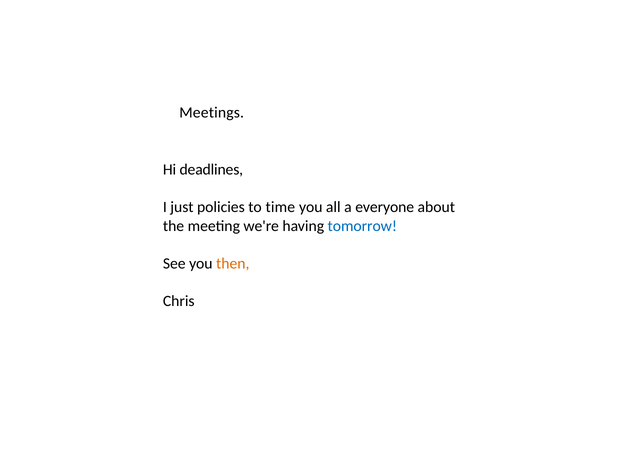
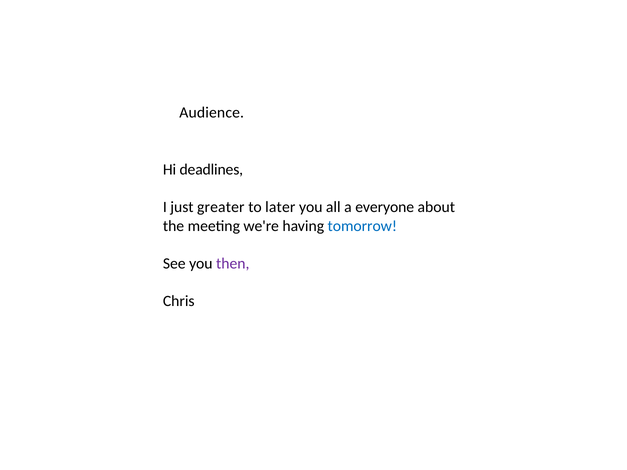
Meetings: Meetings -> Audience
policies: policies -> greater
time: time -> later
then colour: orange -> purple
